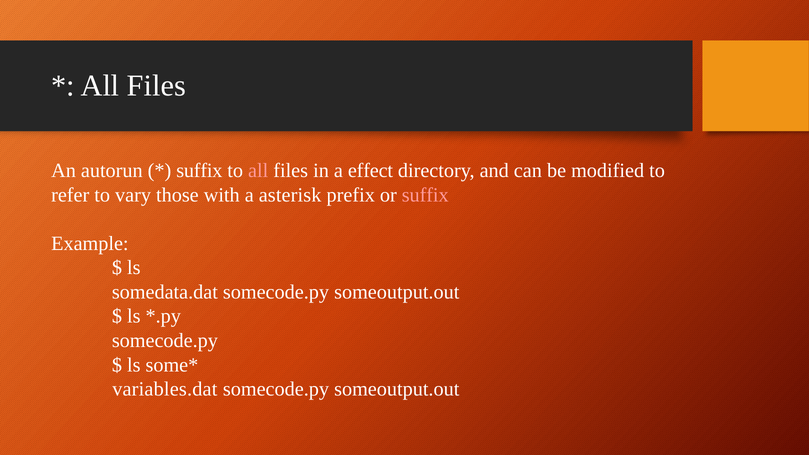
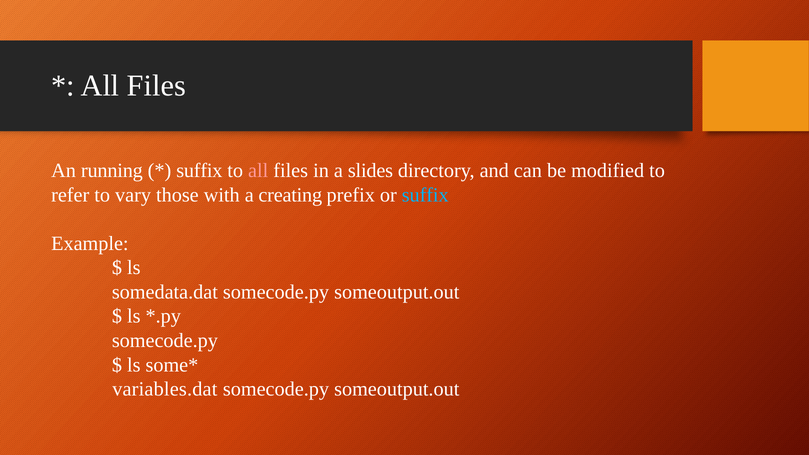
autorun: autorun -> running
effect: effect -> slides
asterisk: asterisk -> creating
suffix at (425, 195) colour: pink -> light blue
